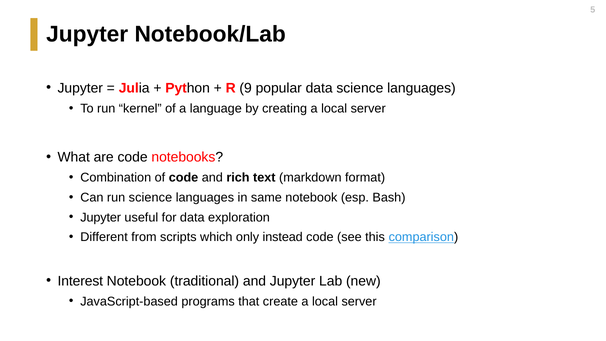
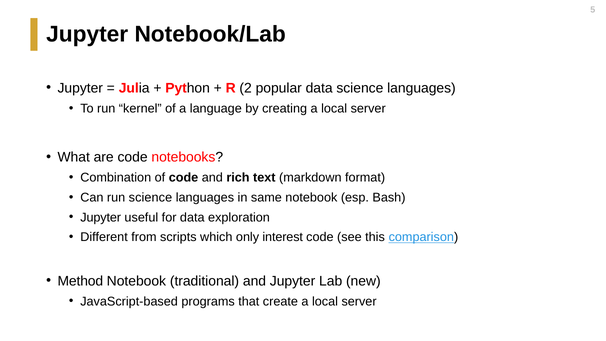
9: 9 -> 2
instead: instead -> interest
Interest: Interest -> Method
